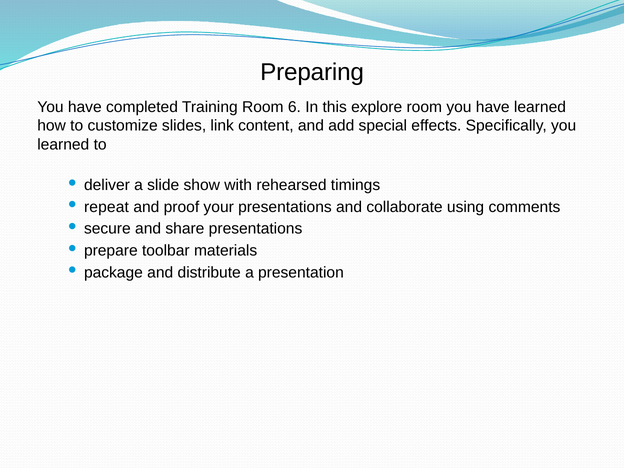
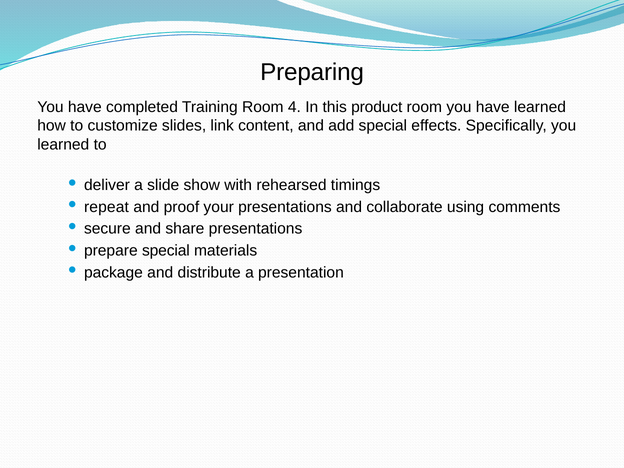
6: 6 -> 4
explore: explore -> product
prepare toolbar: toolbar -> special
